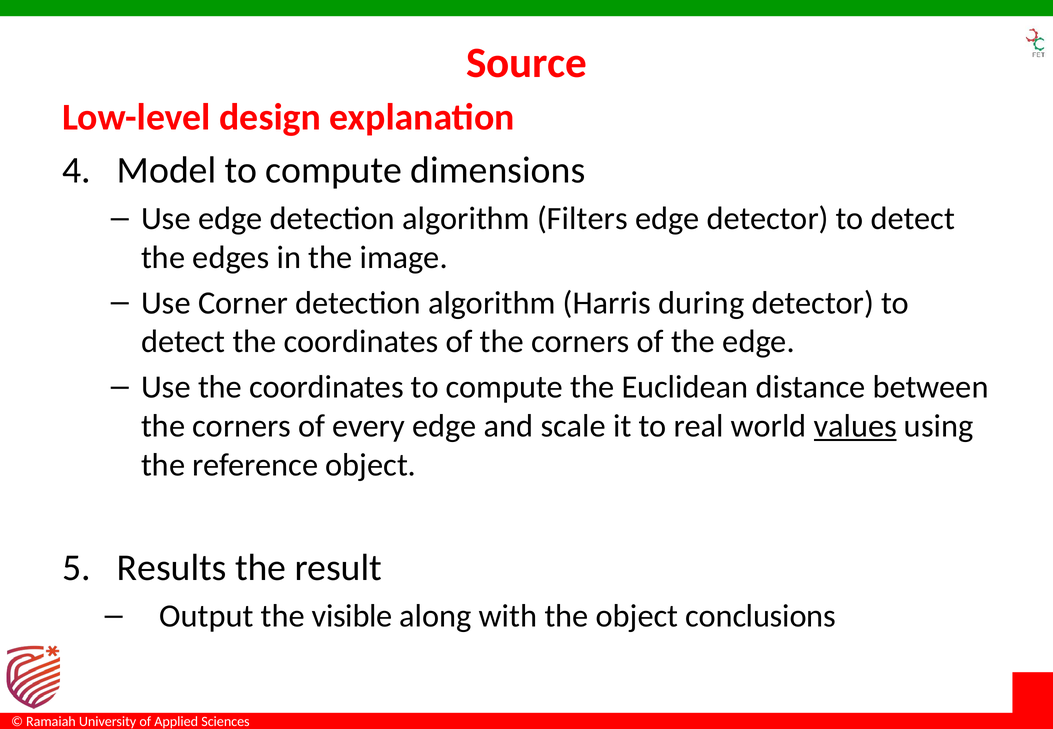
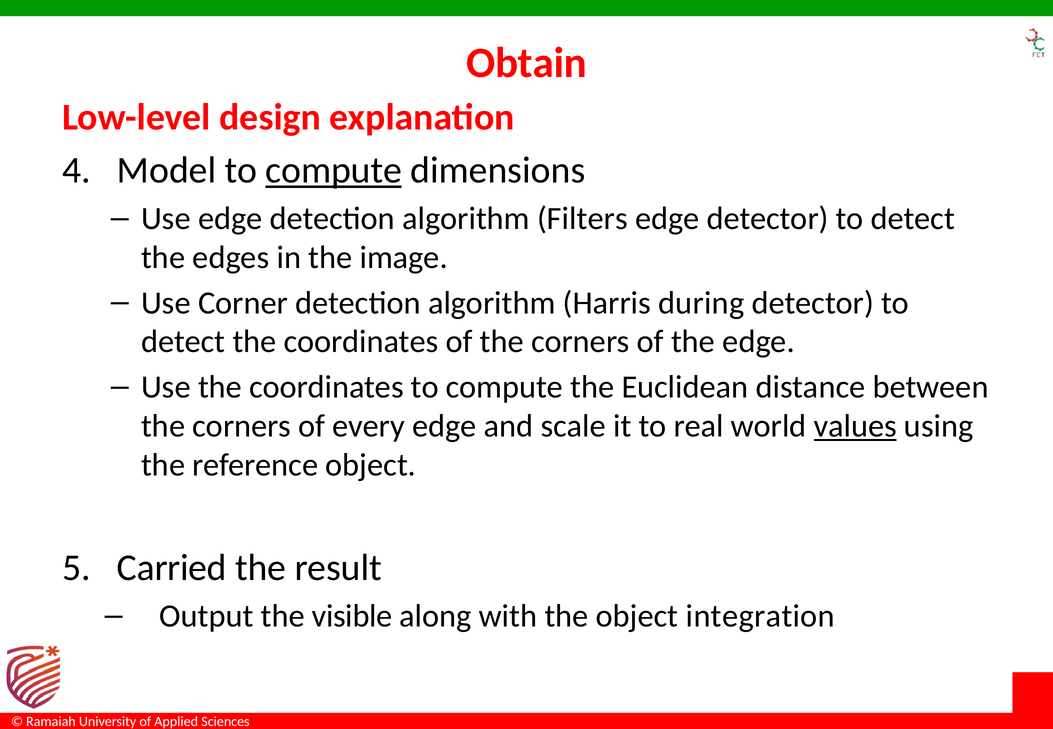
Source: Source -> Obtain
compute at (334, 170) underline: none -> present
Results: Results -> Carried
conclusions: conclusions -> integration
